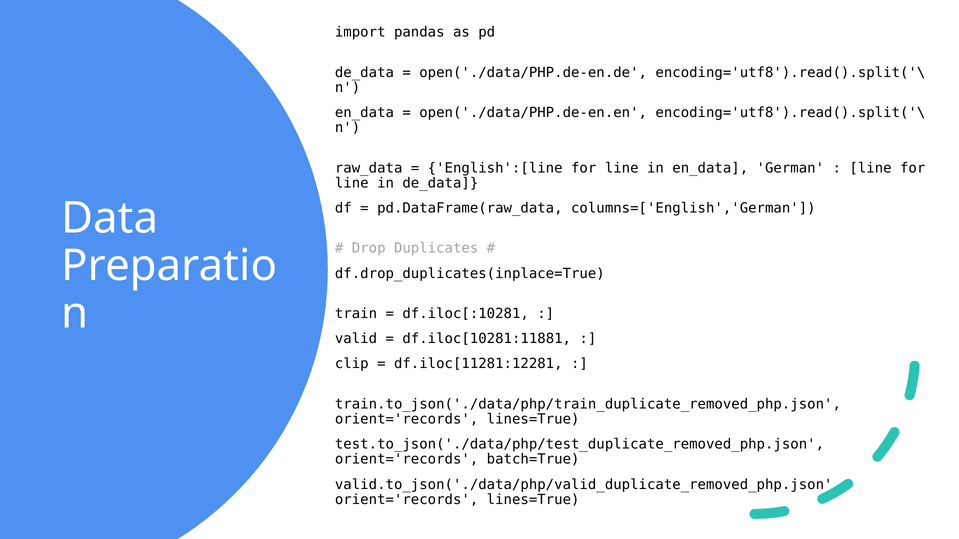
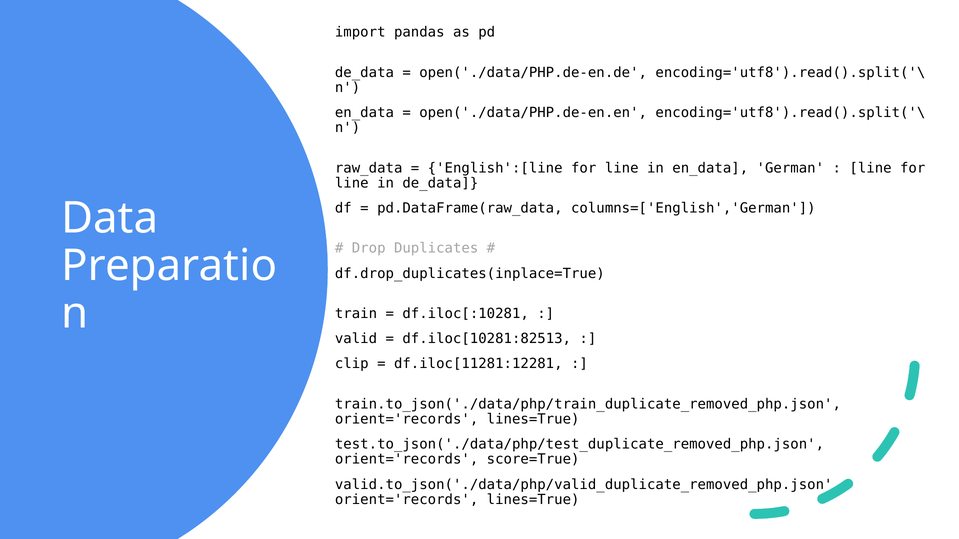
df.iloc[10281:11881: df.iloc[10281:11881 -> df.iloc[10281:82513
batch=True: batch=True -> score=True
